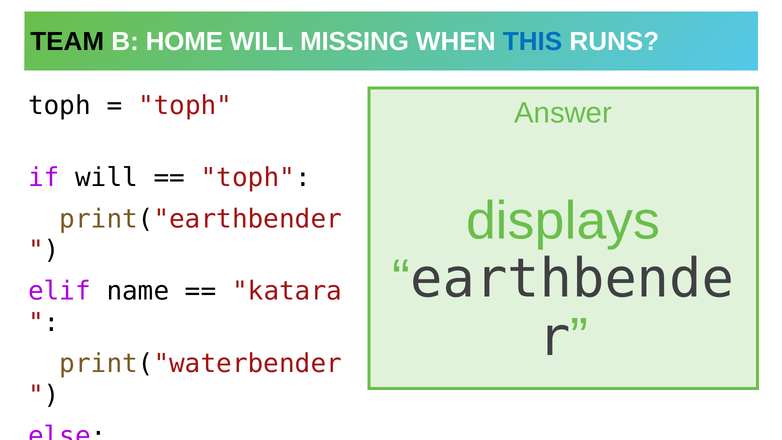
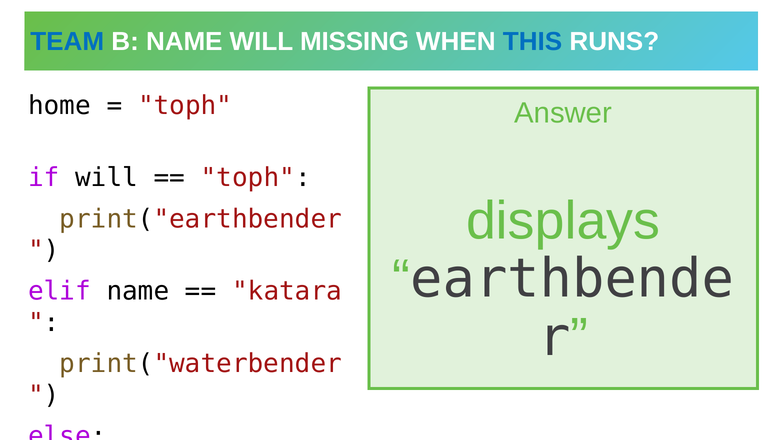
TEAM colour: black -> blue
B HOME: HOME -> NAME
toph at (59, 105): toph -> home
